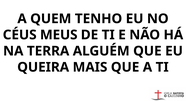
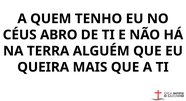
MEUS: MEUS -> ABRO
